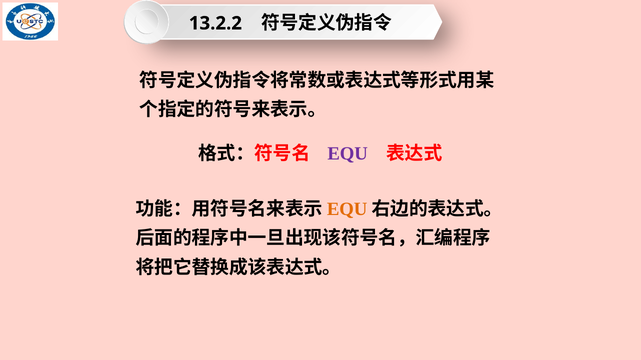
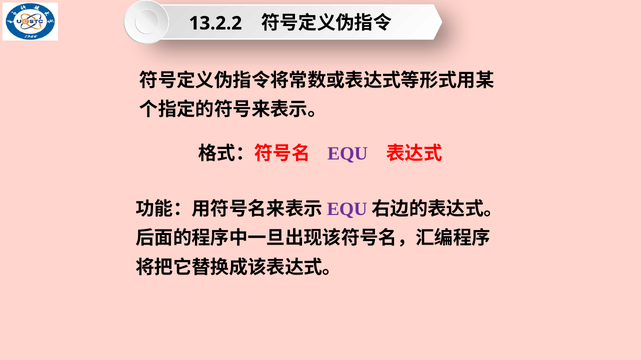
EQU at (347, 209) colour: orange -> purple
